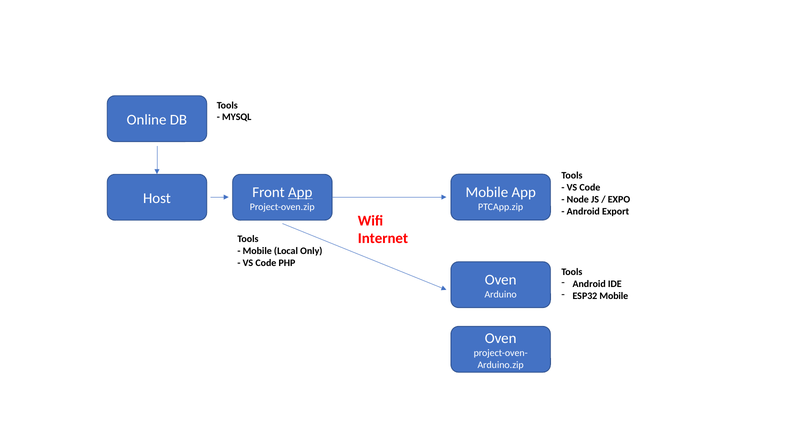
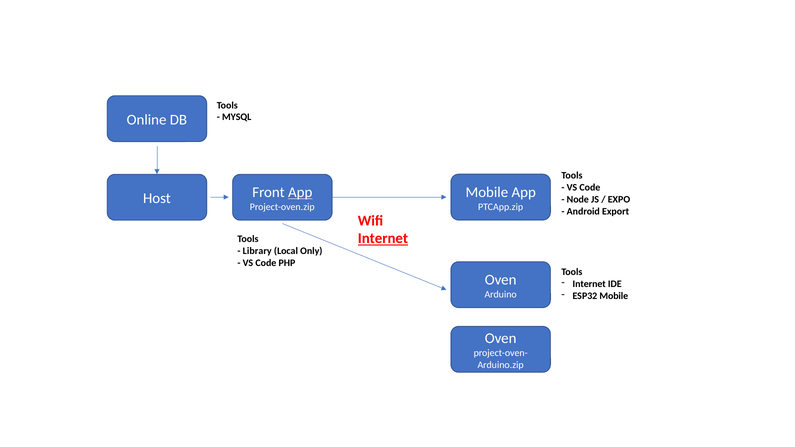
Internet at (383, 239) underline: none -> present
Mobile at (257, 251): Mobile -> Library
Android at (589, 284): Android -> Internet
